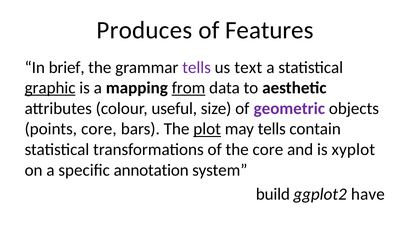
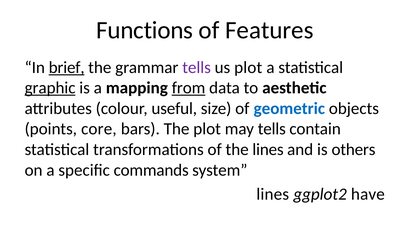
Produces: Produces -> Functions
brief underline: none -> present
us text: text -> plot
geometric colour: purple -> blue
plot at (207, 129) underline: present -> none
the core: core -> lines
xyplot: xyplot -> others
annotation: annotation -> commands
build at (273, 194): build -> lines
